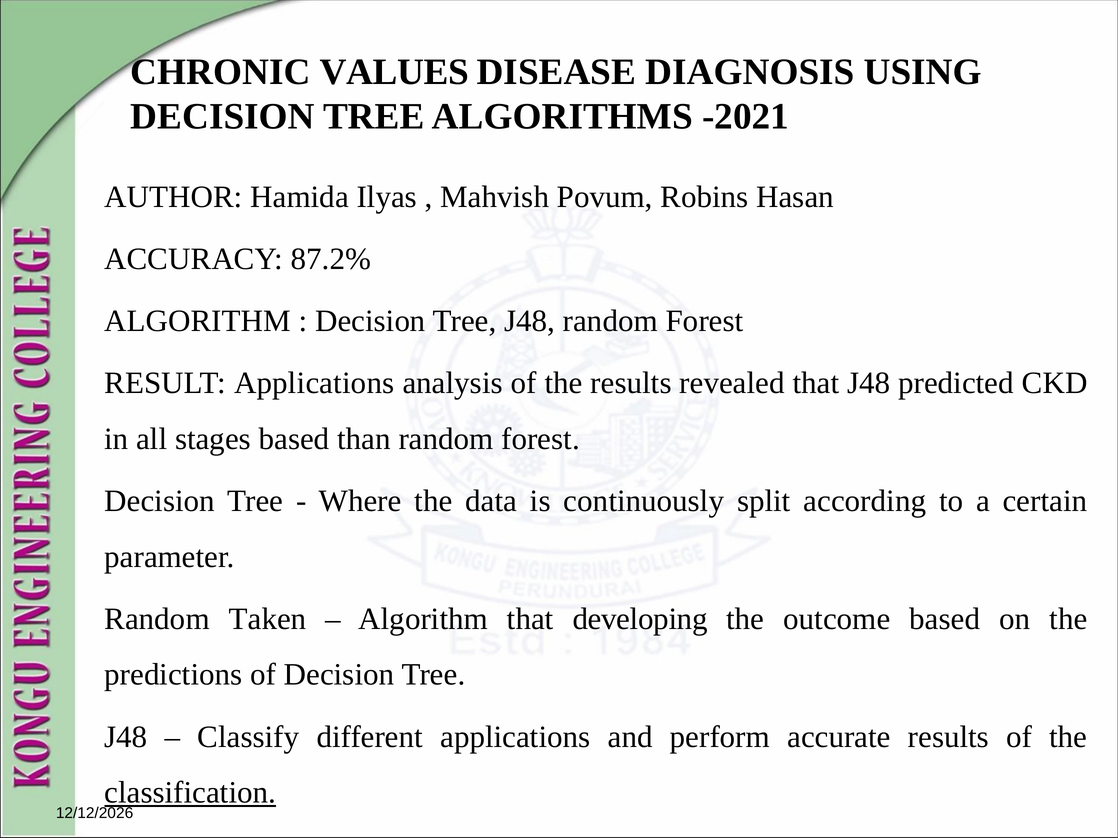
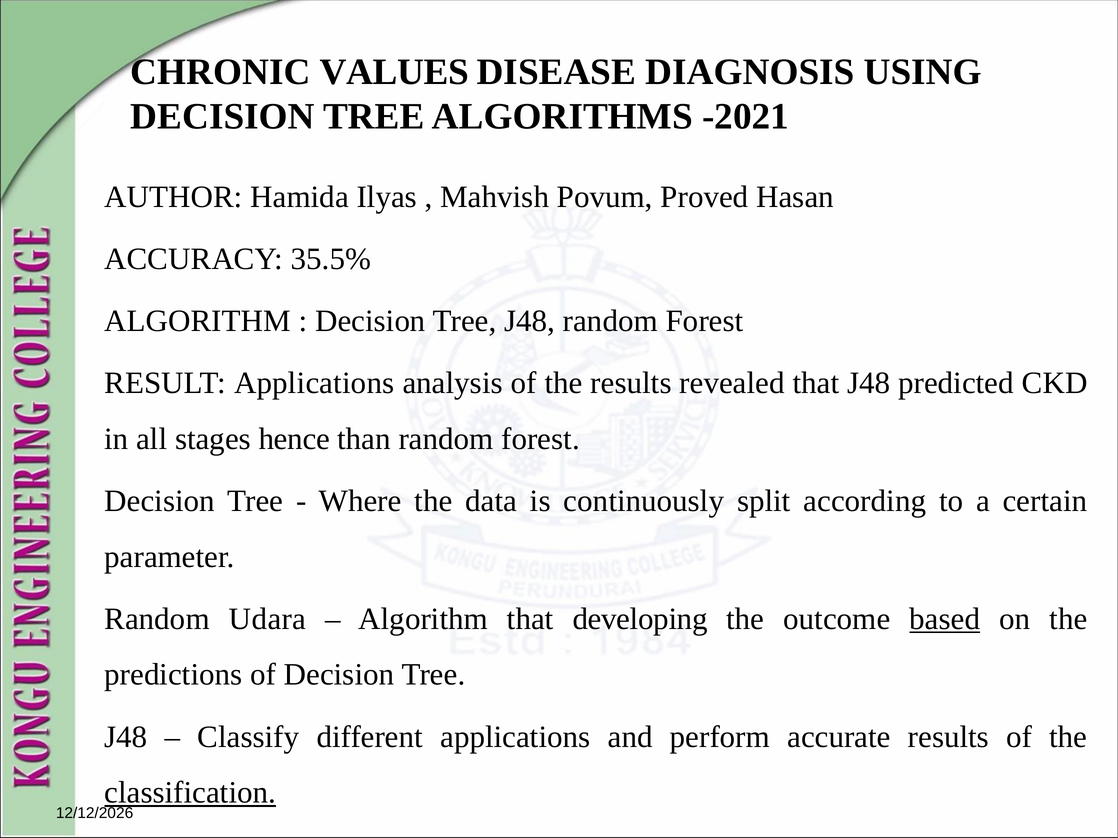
Robins: Robins -> Proved
87.2%: 87.2% -> 35.5%
stages based: based -> hence
Taken: Taken -> Udara
based at (945, 619) underline: none -> present
